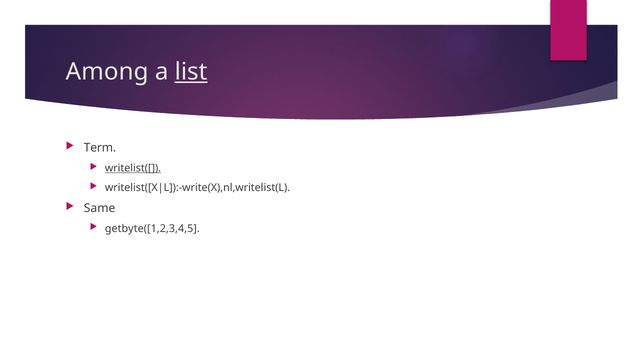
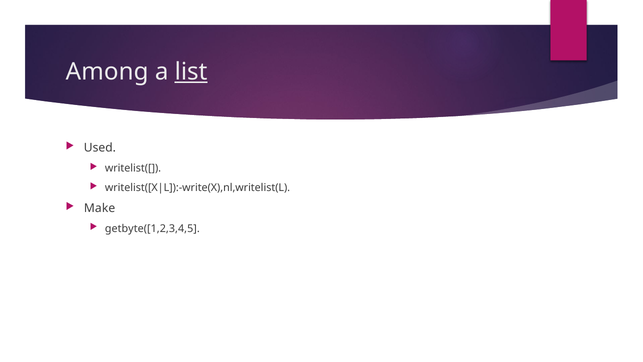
Term: Term -> Used
writelist([ underline: present -> none
Same: Same -> Make
